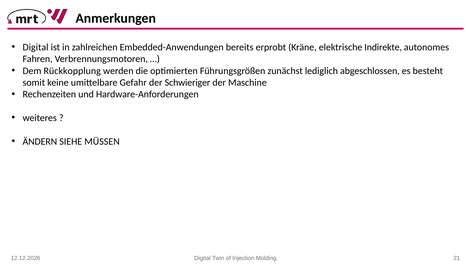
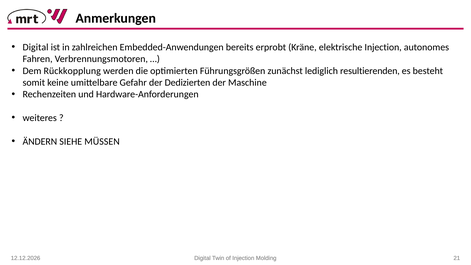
elektrische Indirekte: Indirekte -> Injection
abgeschlossen: abgeschlossen -> resultierenden
Schwieriger: Schwieriger -> Dedizierten
